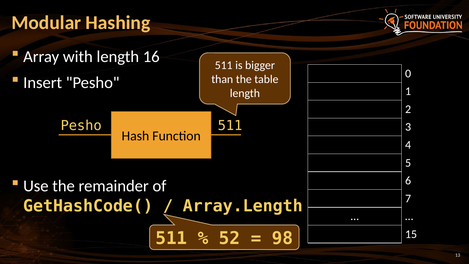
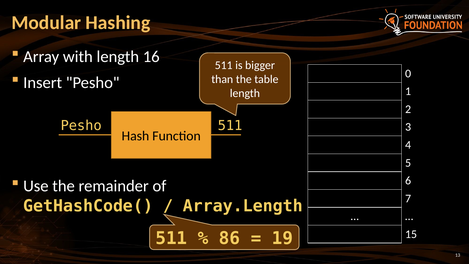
52: 52 -> 86
98: 98 -> 19
